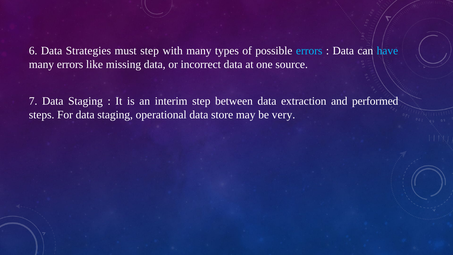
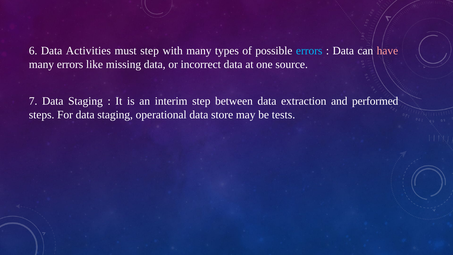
Strategies: Strategies -> Activities
have colour: light blue -> pink
very: very -> tests
